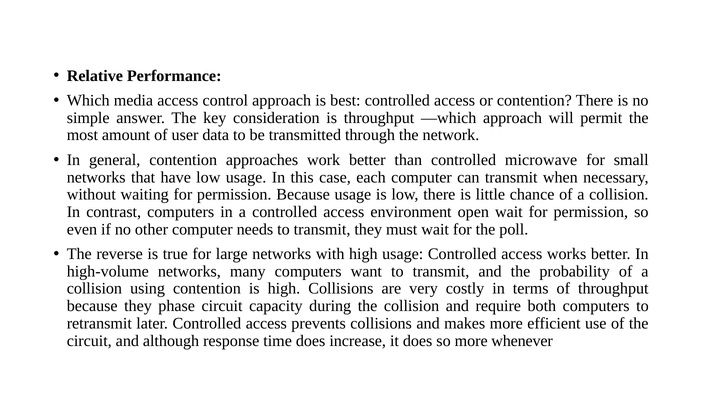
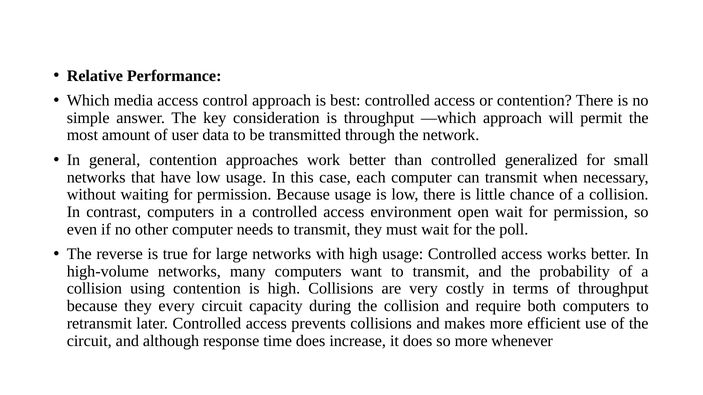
microwave: microwave -> generalized
phase: phase -> every
